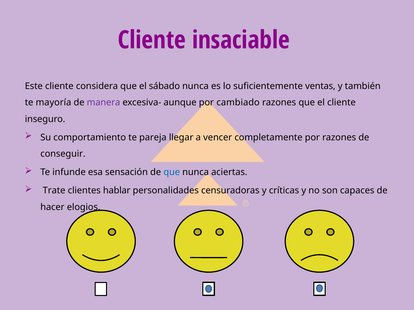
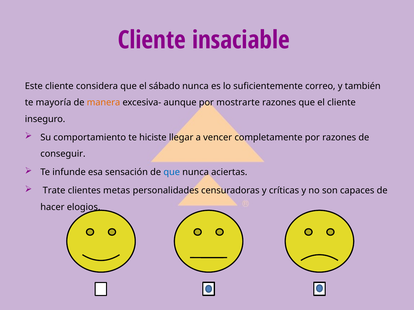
ventas: ventas -> correo
manera colour: purple -> orange
cambiado: cambiado -> mostrarte
pareja: pareja -> hiciste
hablar: hablar -> metas
